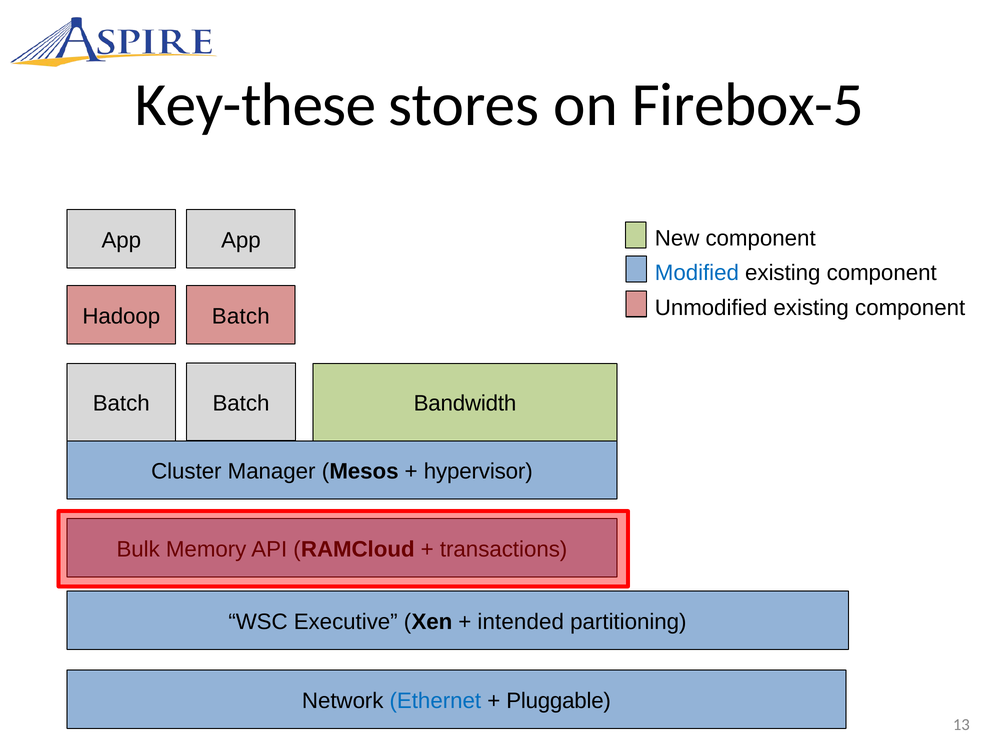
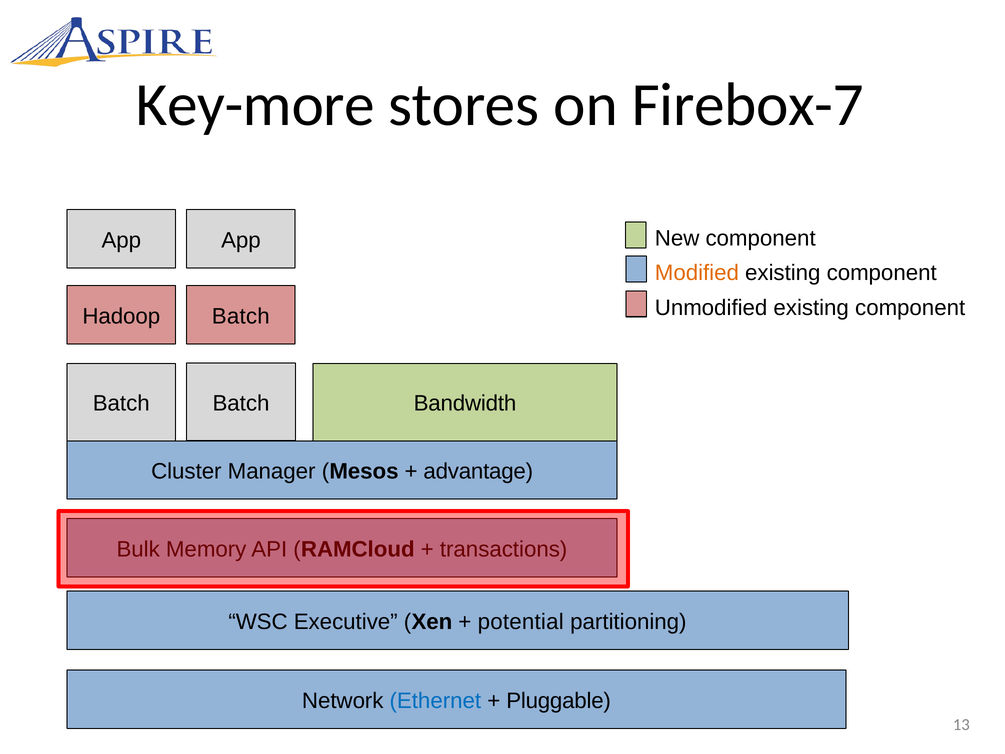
Key-these: Key-these -> Key-more
Firebox-5: Firebox-5 -> Firebox-7
Modified colour: blue -> orange
hypervisor: hypervisor -> advantage
intended: intended -> potential
